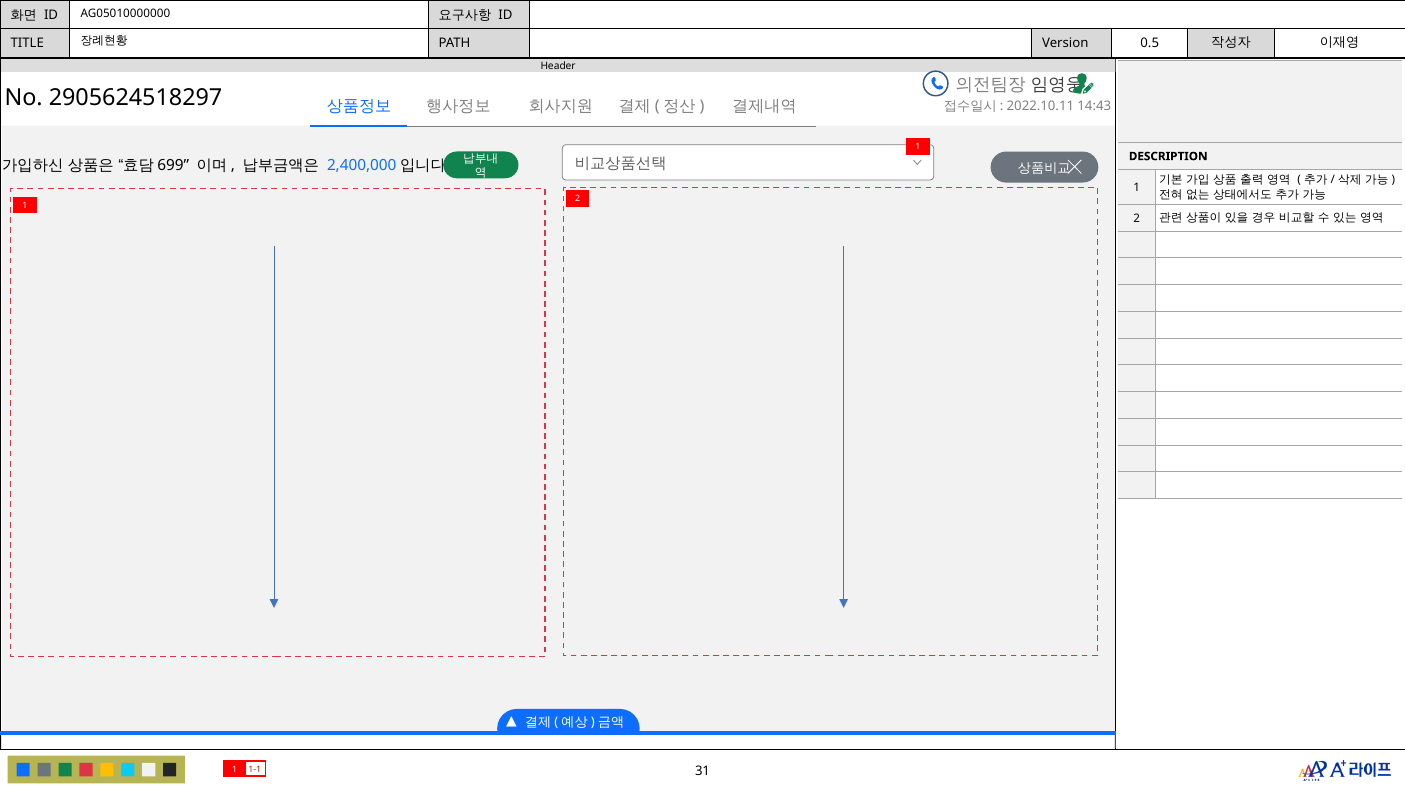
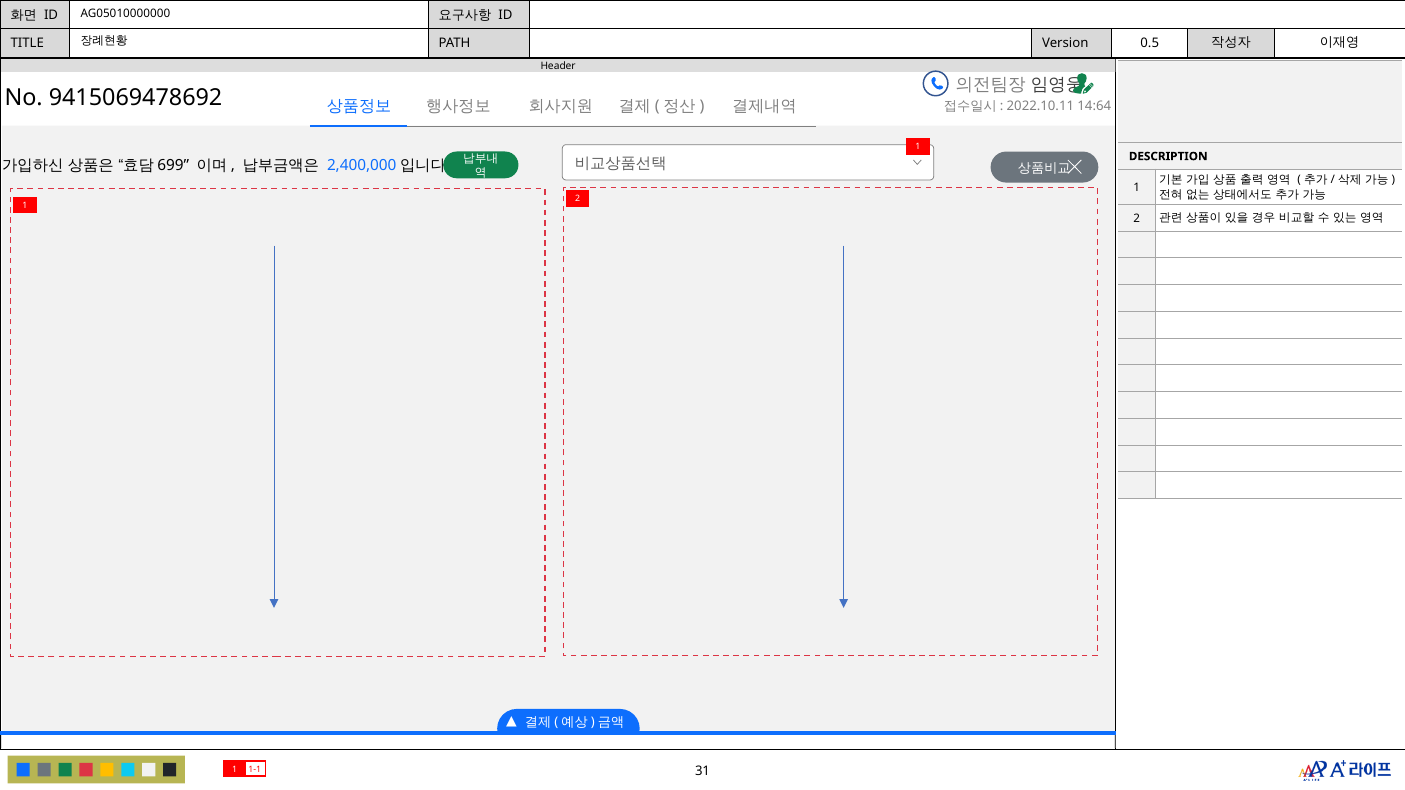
2905624518297: 2905624518297 -> 9415069478692
14:43: 14:43 -> 14:64
